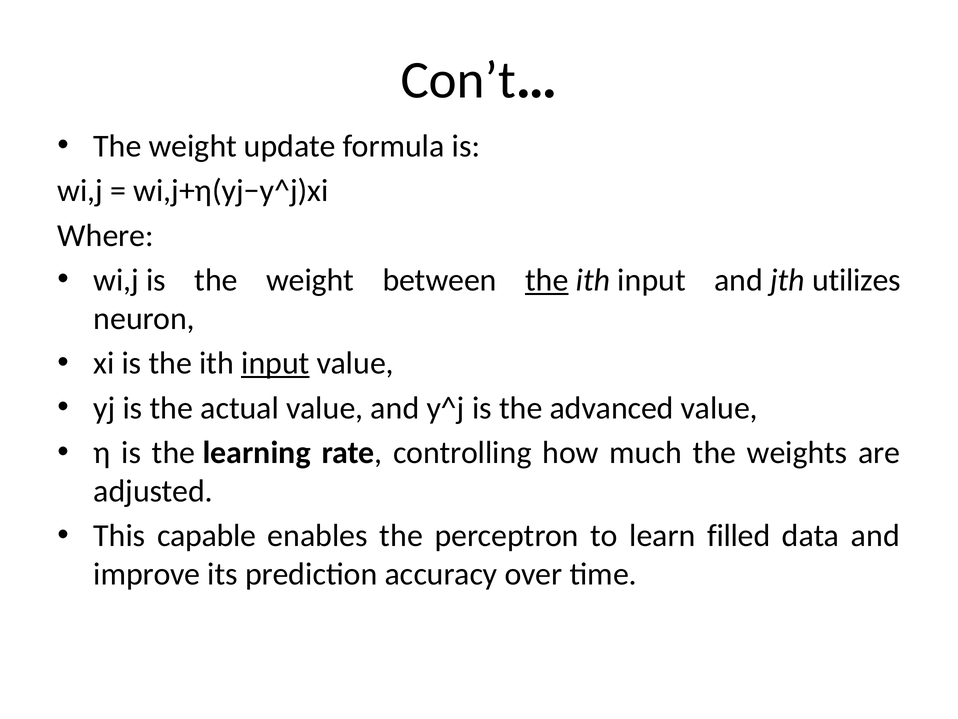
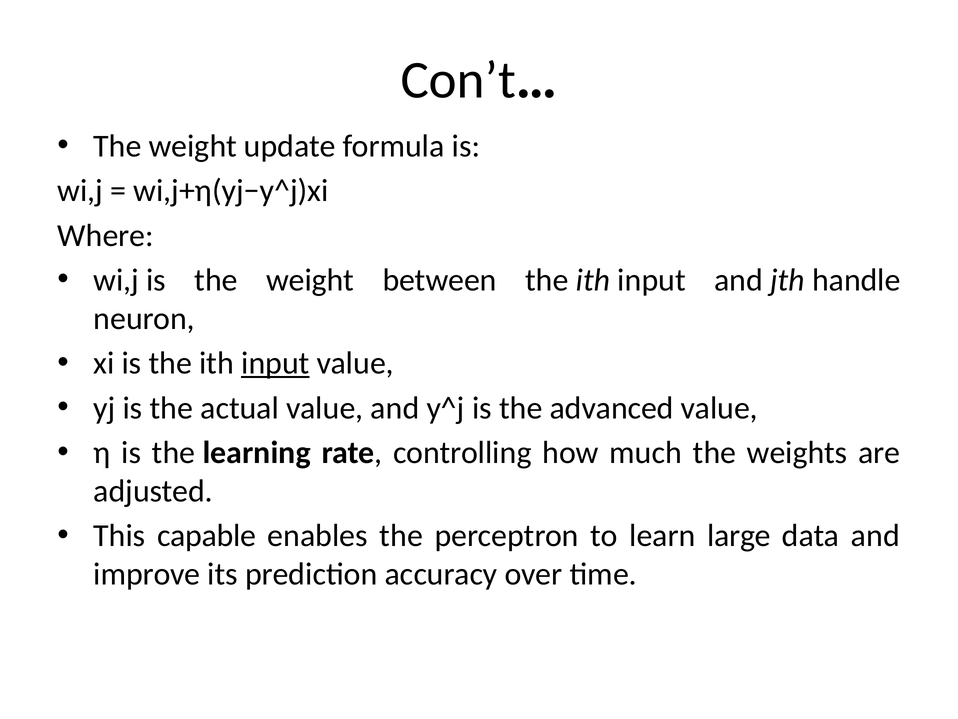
the at (547, 280) underline: present -> none
utilizes: utilizes -> handle
filled: filled -> large
